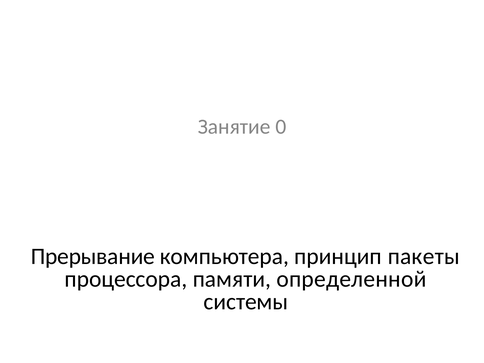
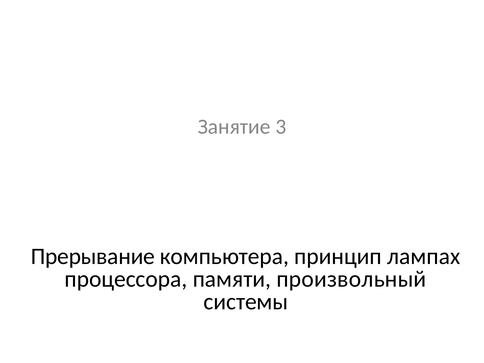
0: 0 -> 3
пакеты: пакеты -> лампах
определенной: определенной -> произвольный
